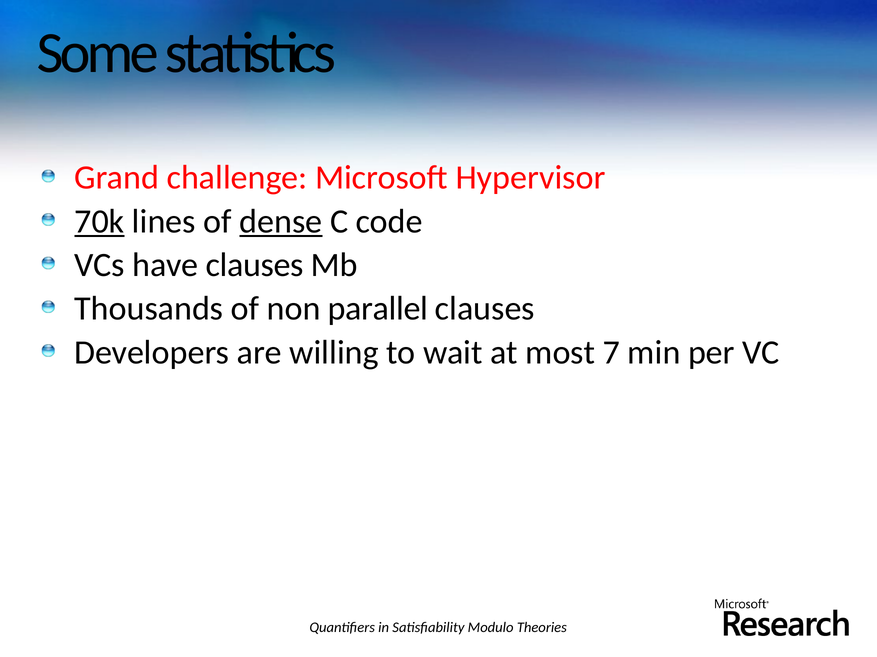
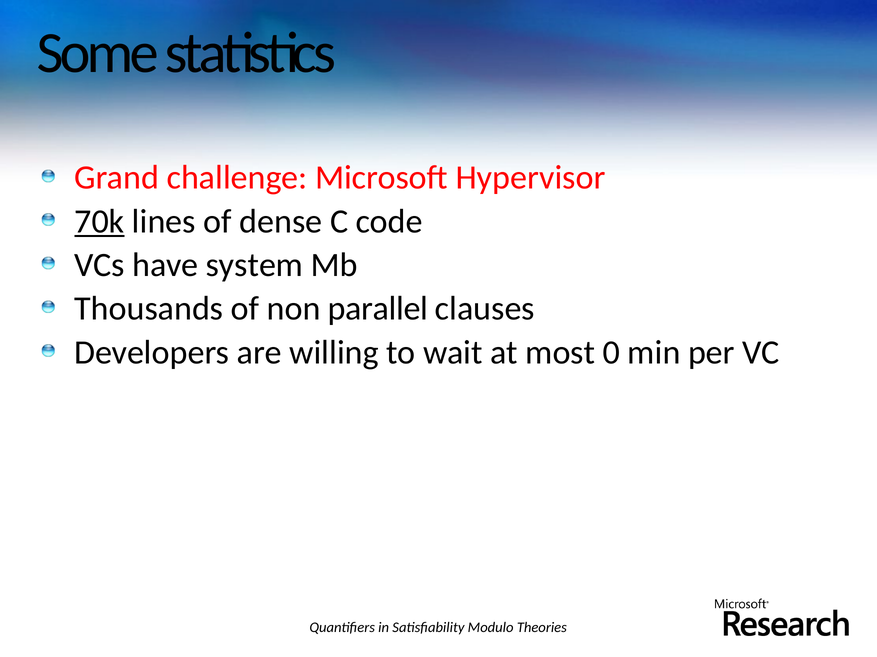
dense underline: present -> none
have clauses: clauses -> system
7: 7 -> 0
